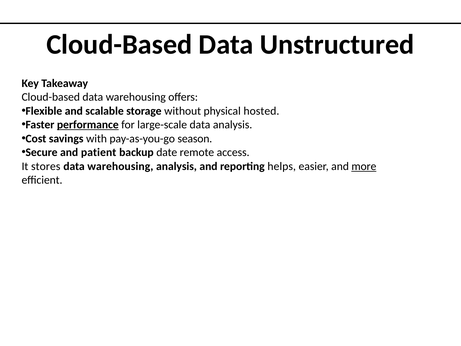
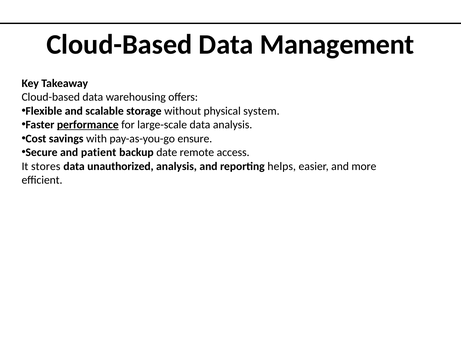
Unstructured: Unstructured -> Management
hosted: hosted -> system
season: season -> ensure
warehousing at (120, 166): warehousing -> unauthorized
more underline: present -> none
